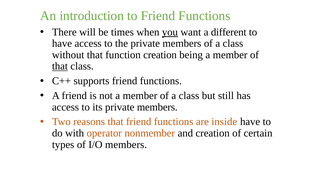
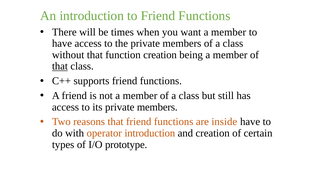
you underline: present -> none
want a different: different -> member
operator nonmember: nonmember -> introduction
I/O members: members -> prototype
